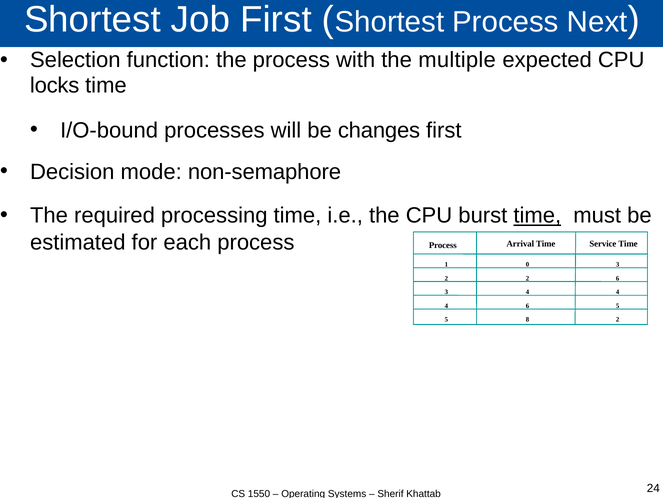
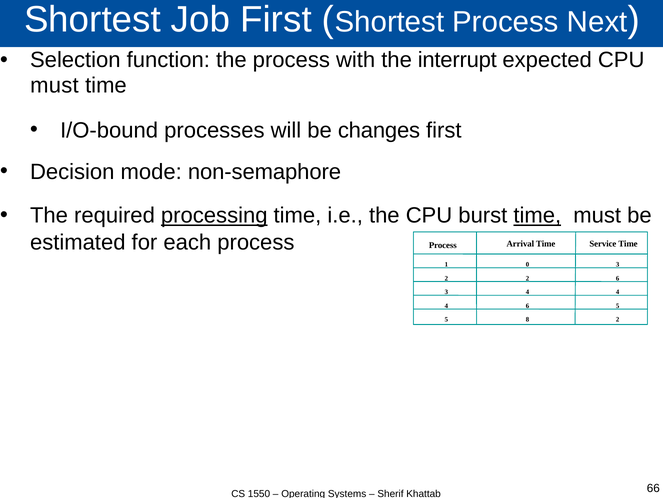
multiple: multiple -> interrupt
locks at (55, 86): locks -> must
processing underline: none -> present
24: 24 -> 66
